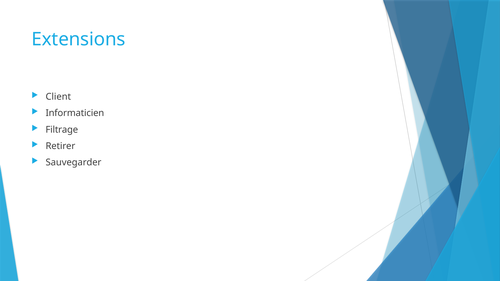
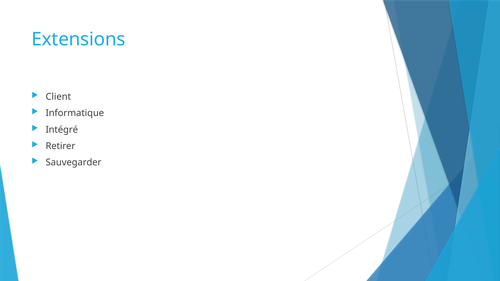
Informaticien: Informaticien -> Informatique
Filtrage: Filtrage -> Intégré
